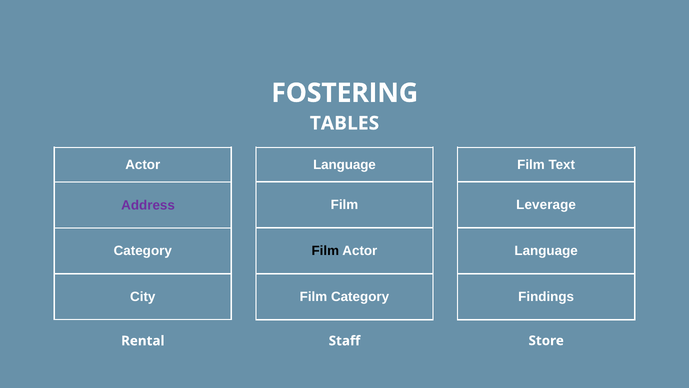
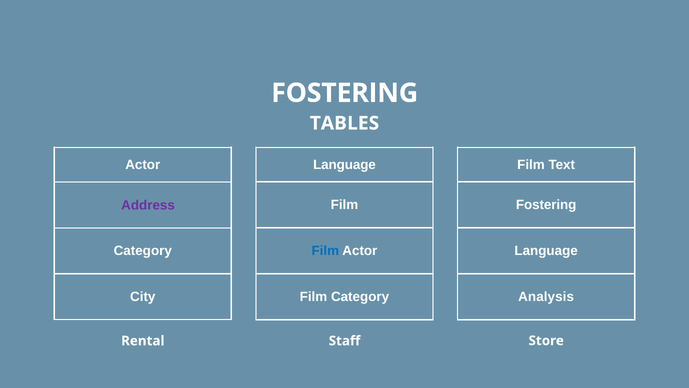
Leverage at (546, 205): Leverage -> Fostering
Film at (325, 251) colour: black -> blue
Findings: Findings -> Analysis
